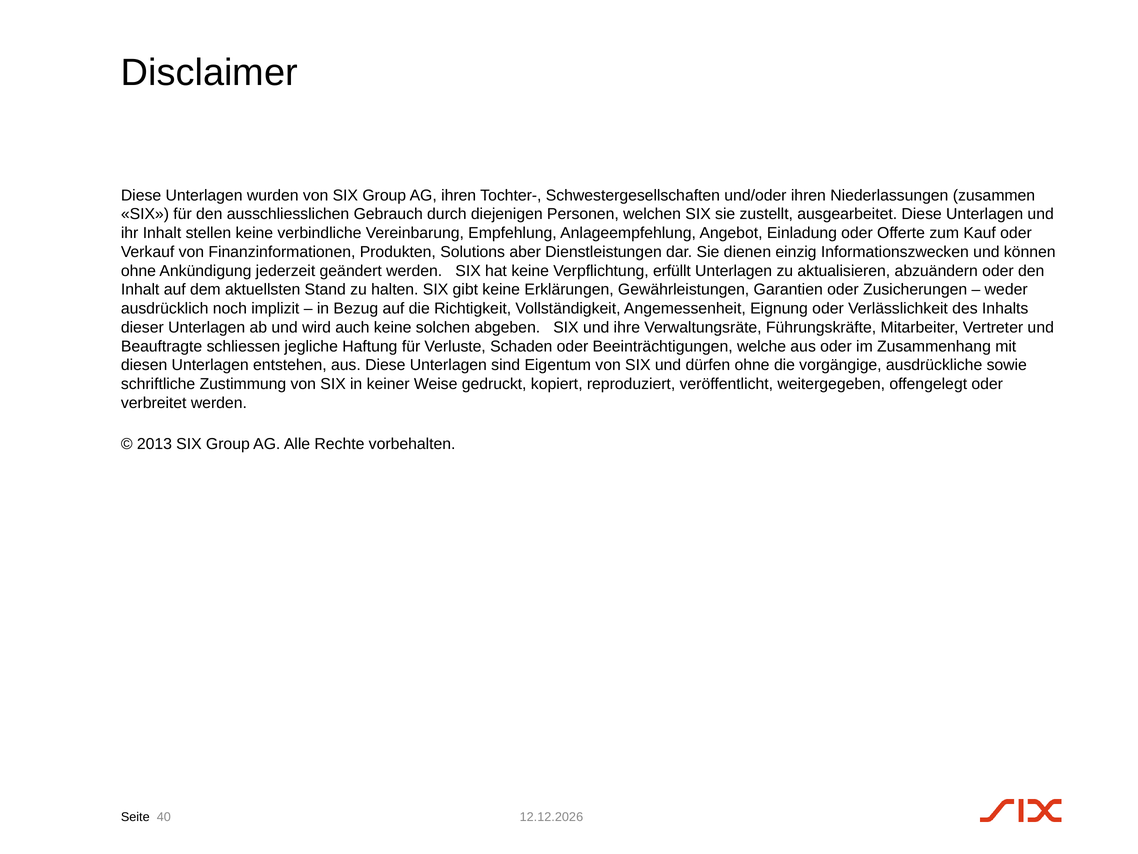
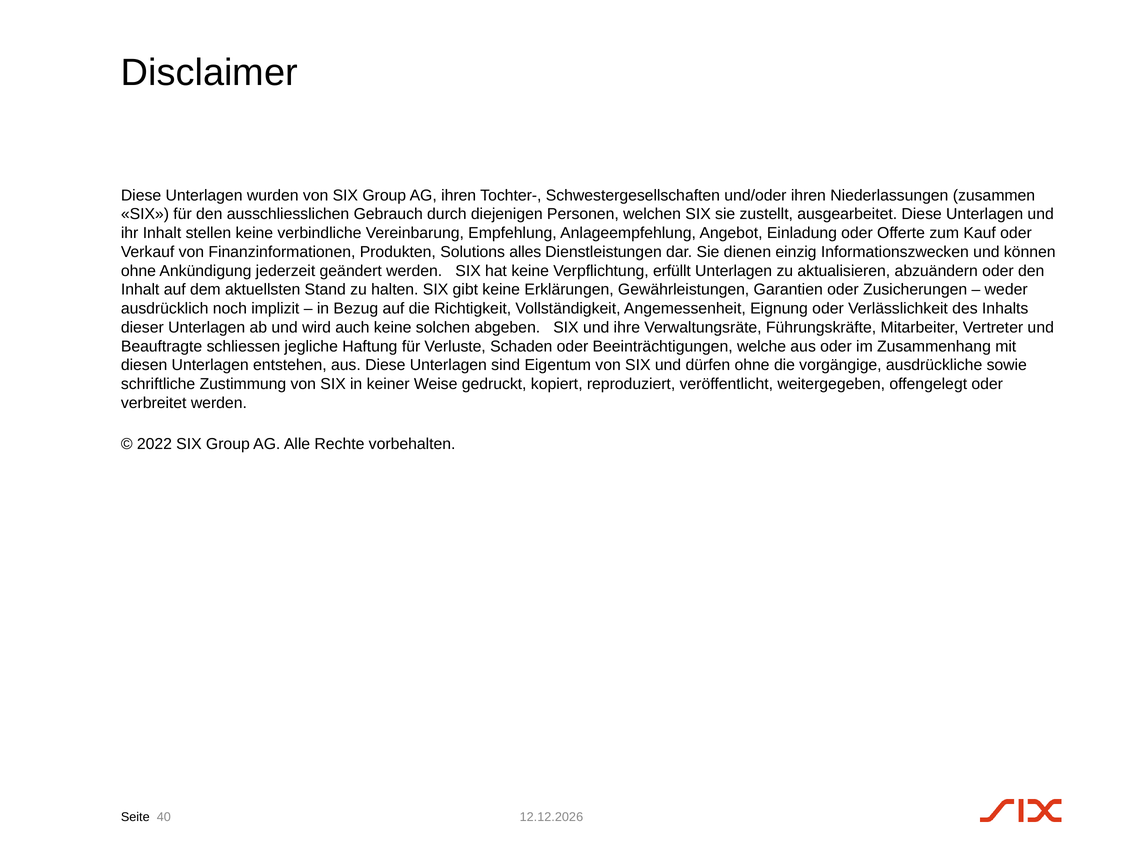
aber: aber -> alles
2013: 2013 -> 2022
